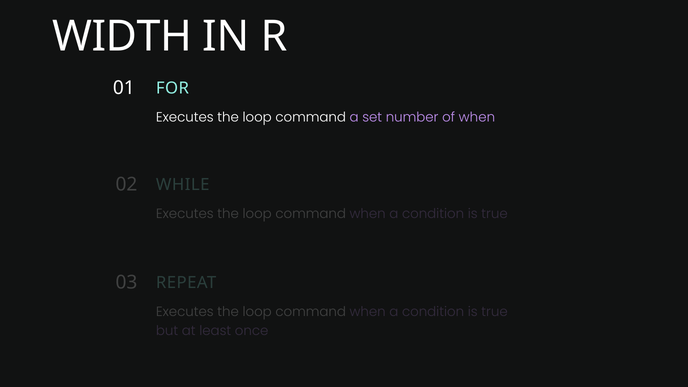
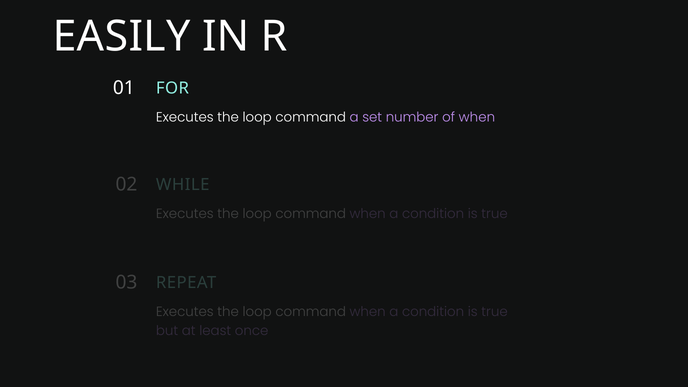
WIDTH: WIDTH -> EASILY
